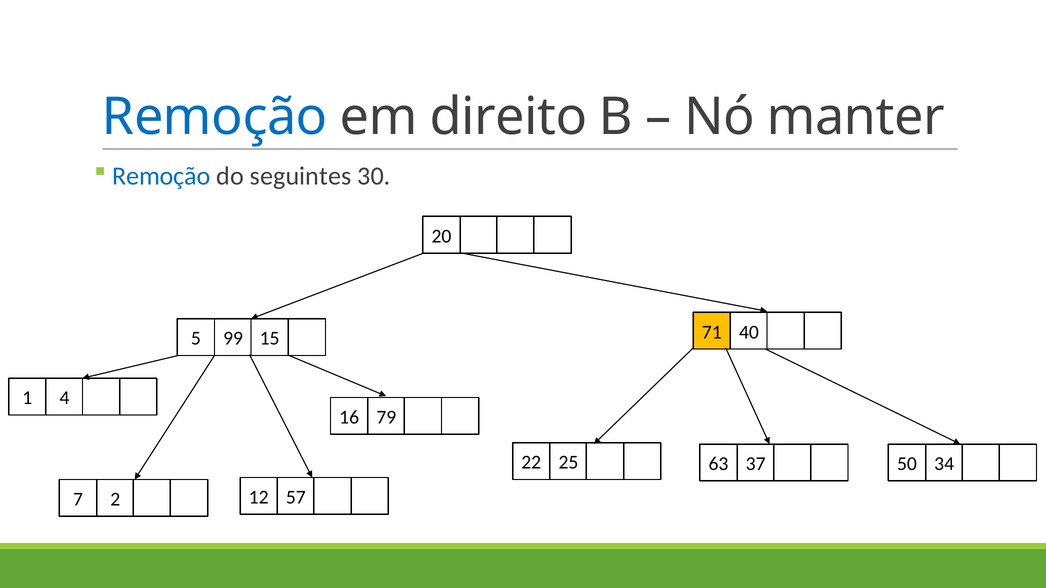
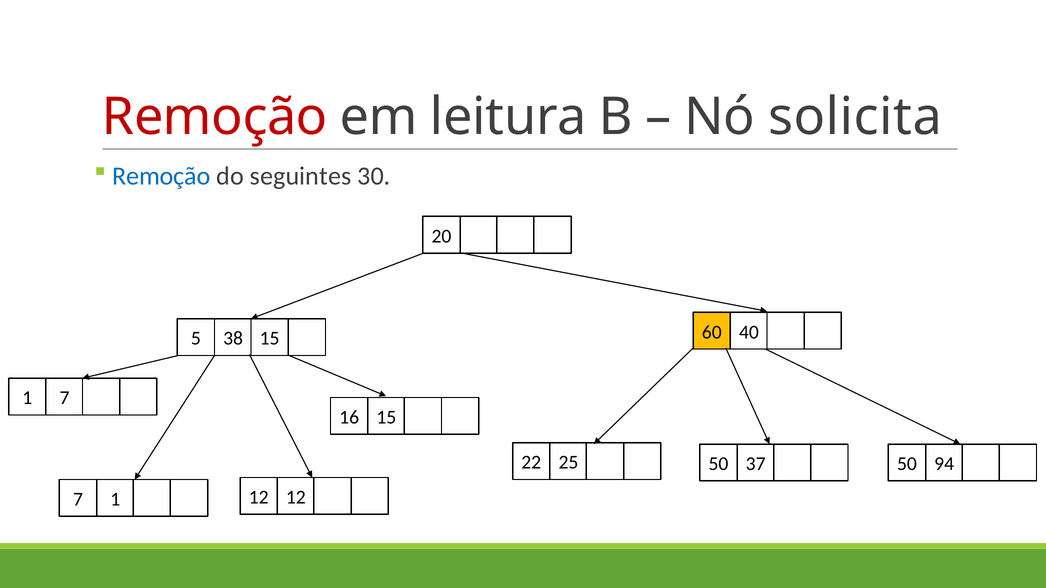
Remoção at (215, 117) colour: blue -> red
direito: direito -> leitura
manter: manter -> solicita
99: 99 -> 38
71: 71 -> 60
1 4: 4 -> 7
16 79: 79 -> 15
25 63: 63 -> 50
34: 34 -> 94
12 57: 57 -> 12
7 2: 2 -> 1
